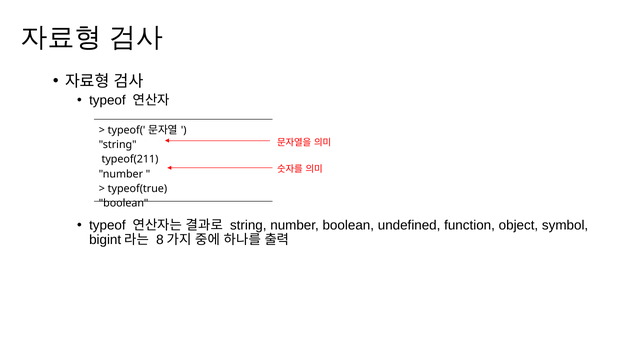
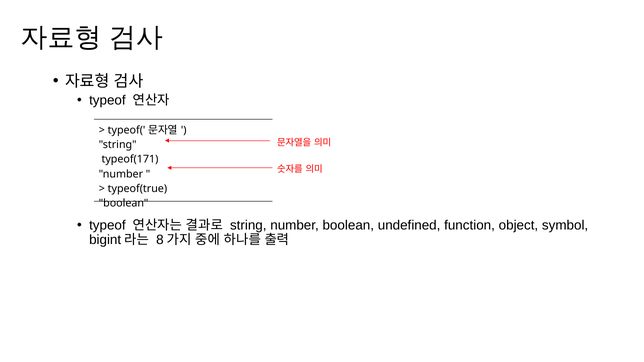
typeof(211: typeof(211 -> typeof(171
